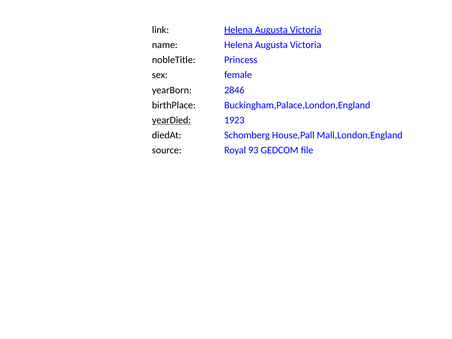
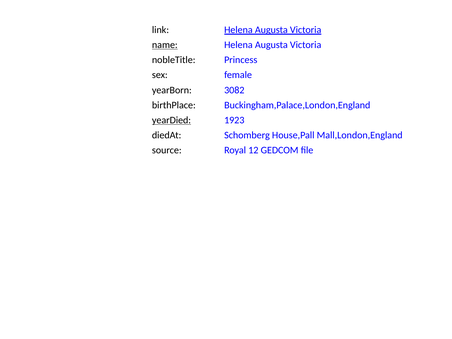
name underline: none -> present
2846: 2846 -> 3082
93: 93 -> 12
